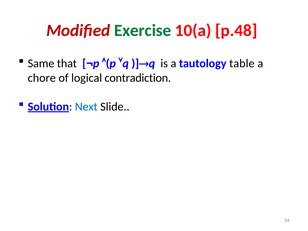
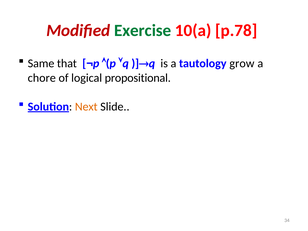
p.48: p.48 -> p.78
table: table -> grow
contradiction: contradiction -> propositional
Next colour: blue -> orange
